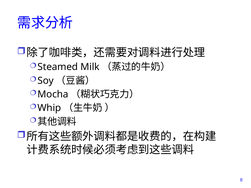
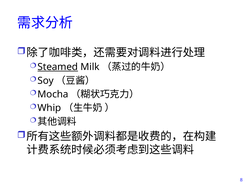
Steamed underline: none -> present
